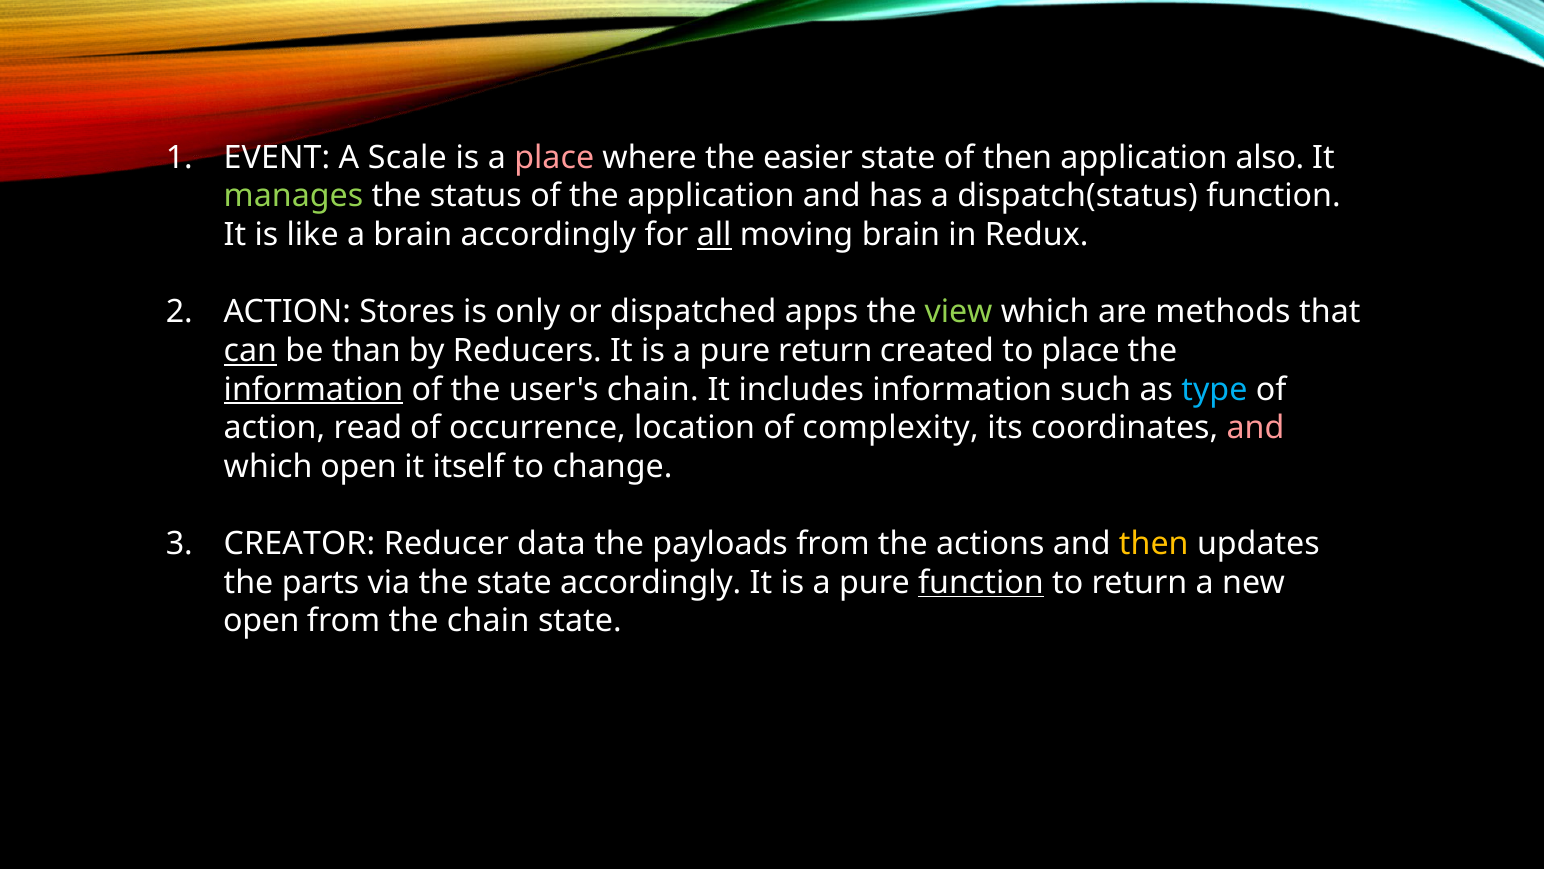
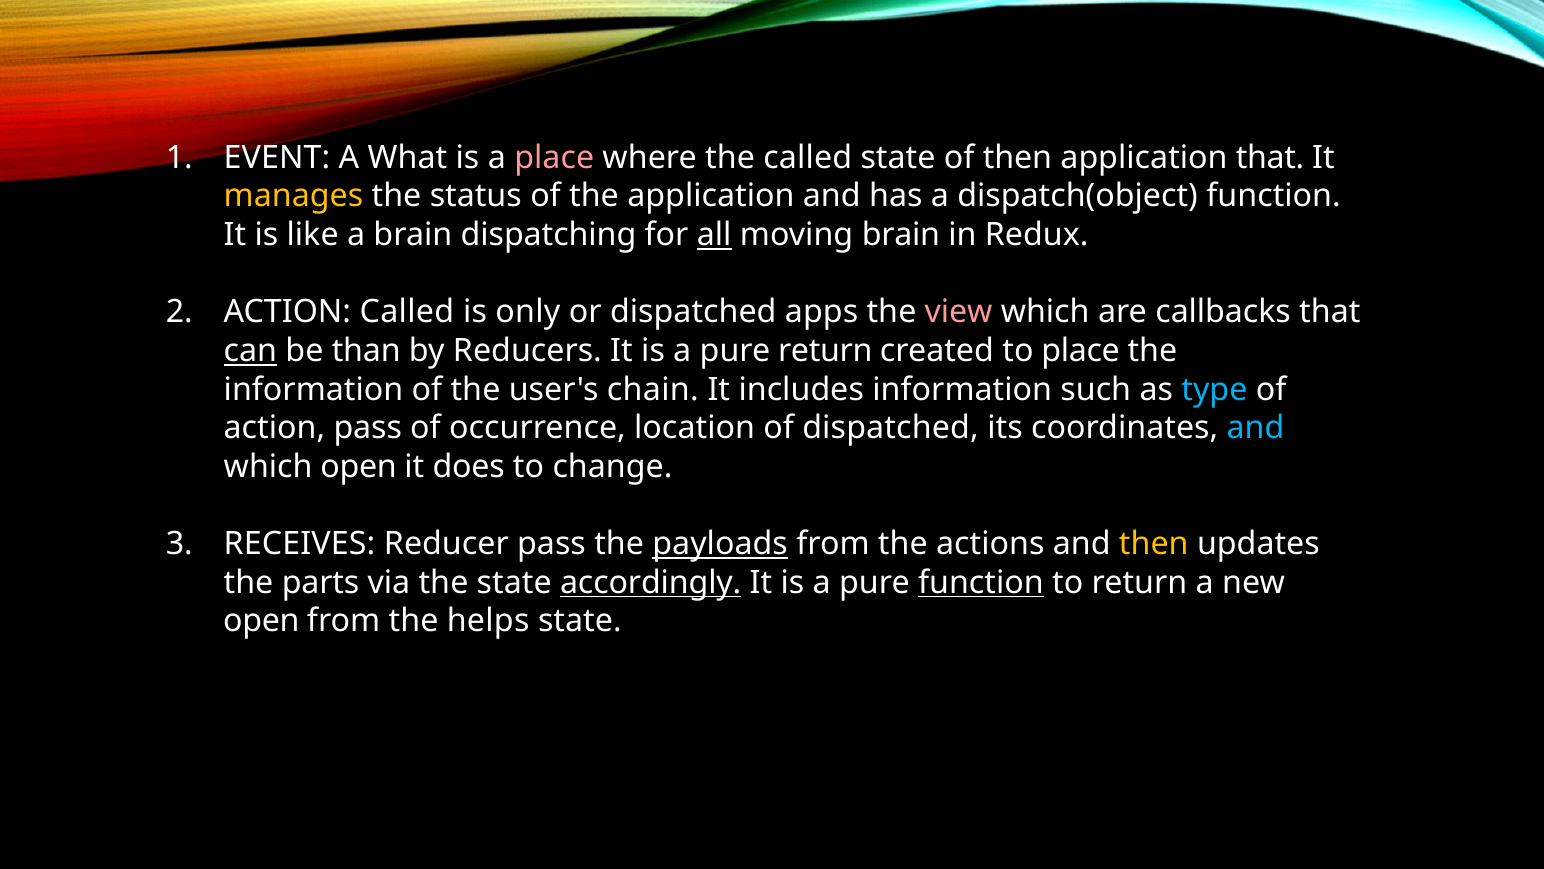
Scale: Scale -> What
the easier: easier -> called
application also: also -> that
manages colour: light green -> yellow
dispatch(status: dispatch(status -> dispatch(object
brain accordingly: accordingly -> dispatching
ACTION Stores: Stores -> Called
view colour: light green -> pink
methods: methods -> callbacks
information at (313, 389) underline: present -> none
action read: read -> pass
of complexity: complexity -> dispatched
and at (1255, 428) colour: pink -> light blue
itself: itself -> does
CREATOR: CREATOR -> RECEIVES
Reducer data: data -> pass
payloads underline: none -> present
accordingly at (651, 582) underline: none -> present
the chain: chain -> helps
